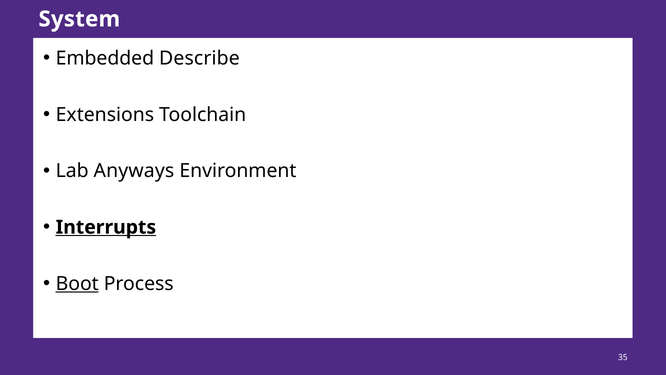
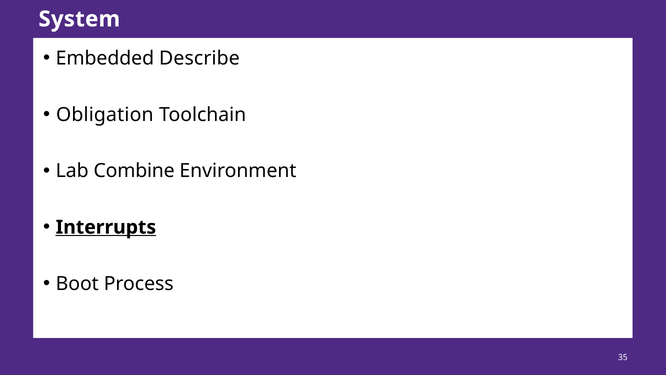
Extensions: Extensions -> Obligation
Anyways: Anyways -> Combine
Boot underline: present -> none
